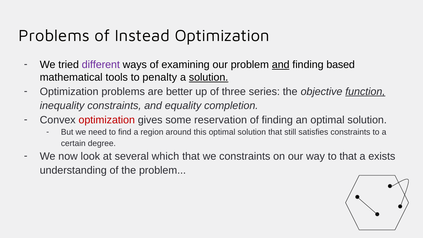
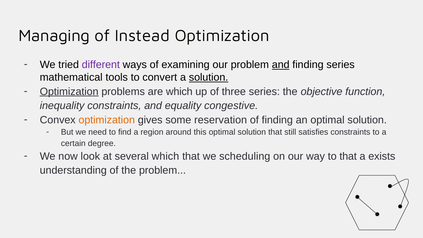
Problems at (54, 36): Problems -> Managing
finding based: based -> series
penalty: penalty -> convert
Optimization at (69, 92) underline: none -> present
are better: better -> which
function underline: present -> none
completion: completion -> congestive
optimization at (107, 120) colour: red -> orange
we constraints: constraints -> scheduling
